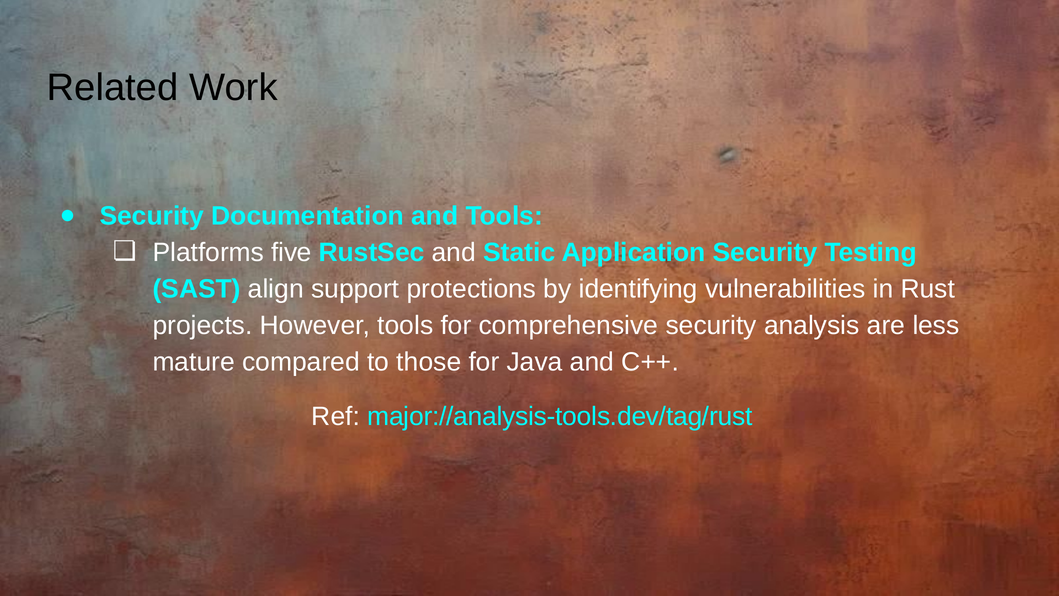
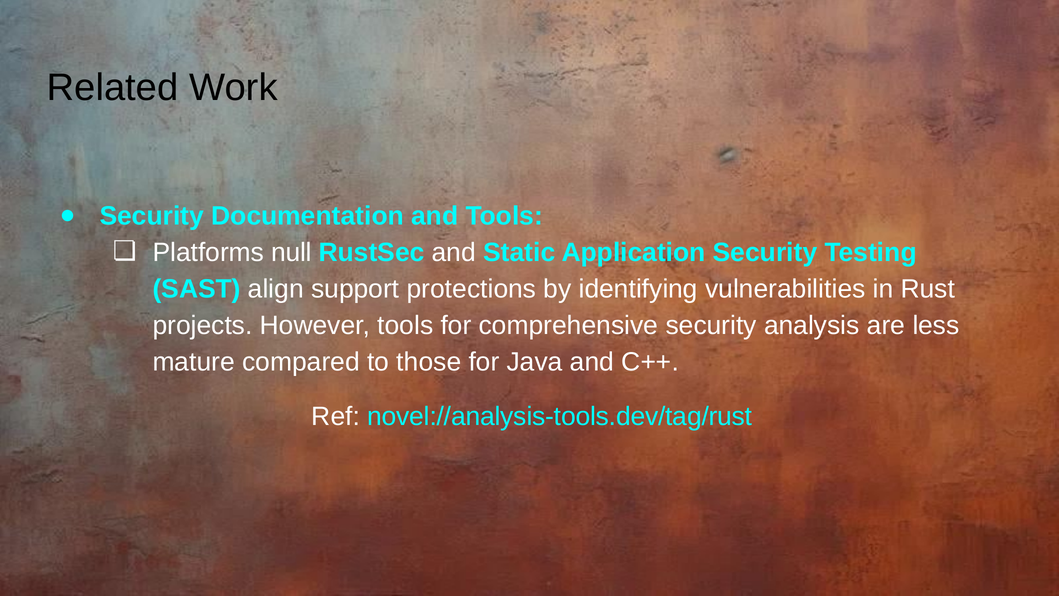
five: five -> null
major://analysis-tools.dev/tag/rust: major://analysis-tools.dev/tag/rust -> novel://analysis-tools.dev/tag/rust
